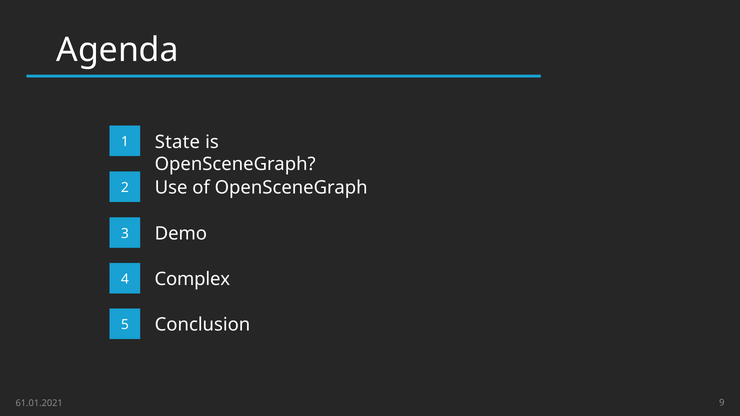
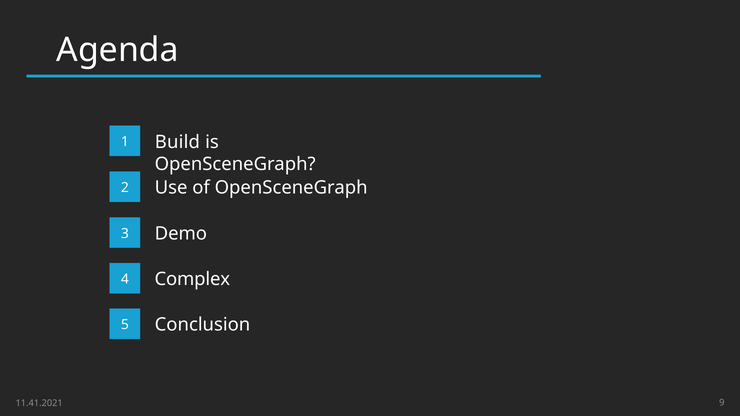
State: State -> Build
61.01.2021: 61.01.2021 -> 11.41.2021
